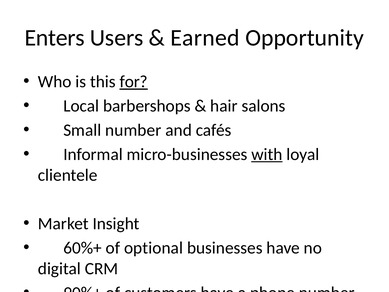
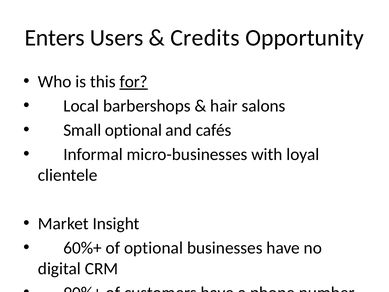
Earned: Earned -> Credits
number at (133, 130): number -> optional
with underline: present -> none
